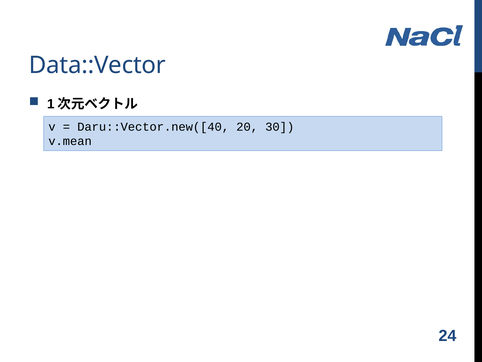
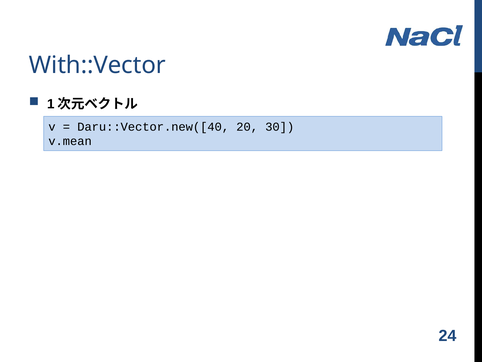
Data::Vector: Data::Vector -> With::Vector
